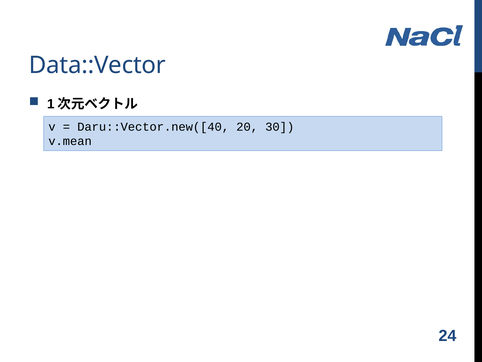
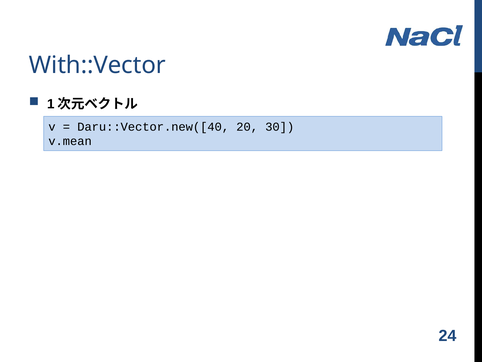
Data::Vector: Data::Vector -> With::Vector
